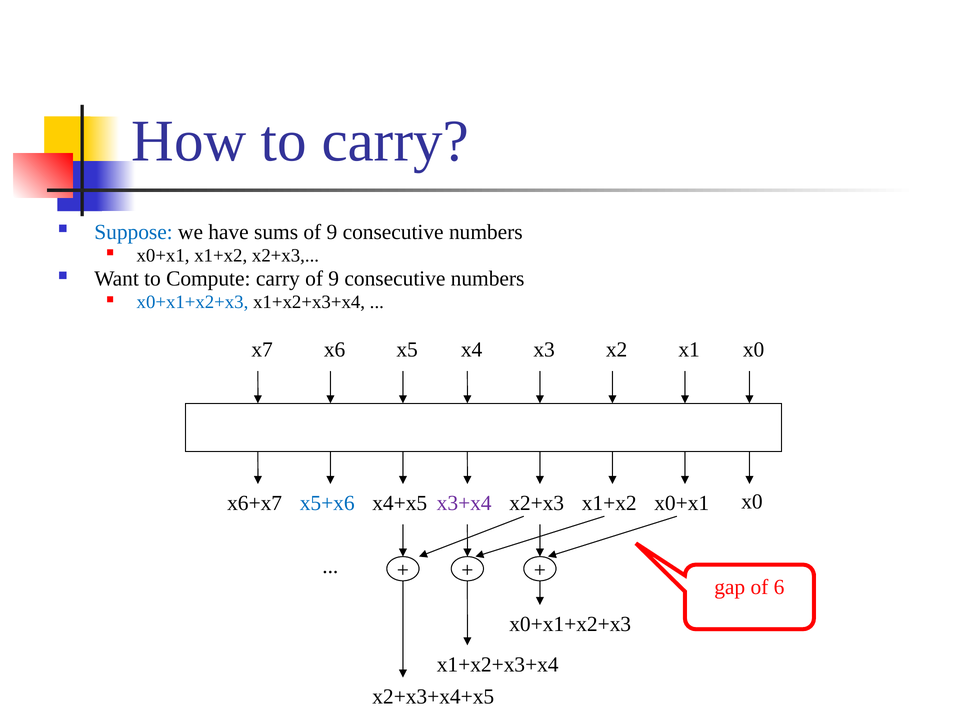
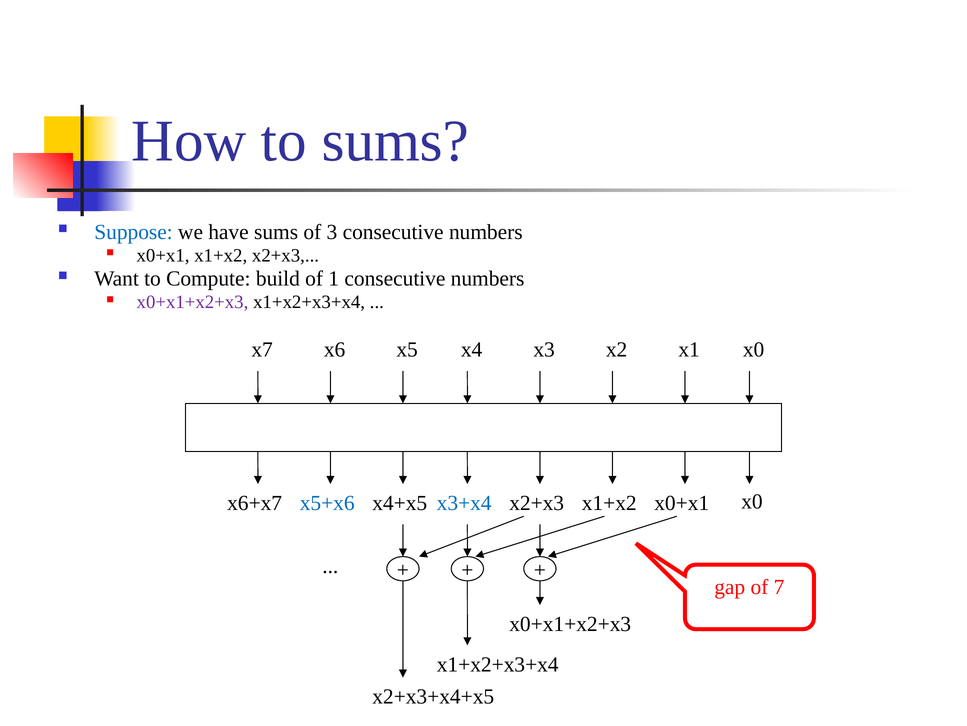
to carry: carry -> sums
sums of 9: 9 -> 3
Compute carry: carry -> build
9 at (334, 279): 9 -> 1
x0+x1+x2+x3 at (192, 302) colour: blue -> purple
x3+x4 colour: purple -> blue
6: 6 -> 7
